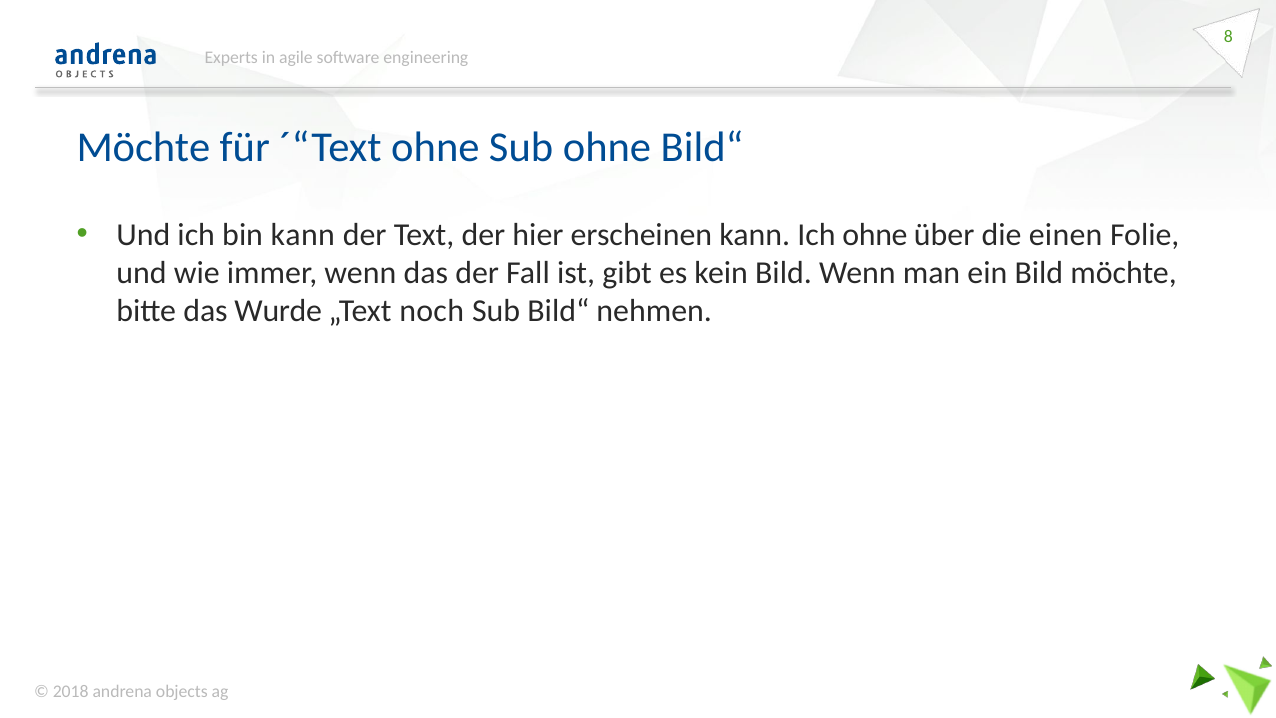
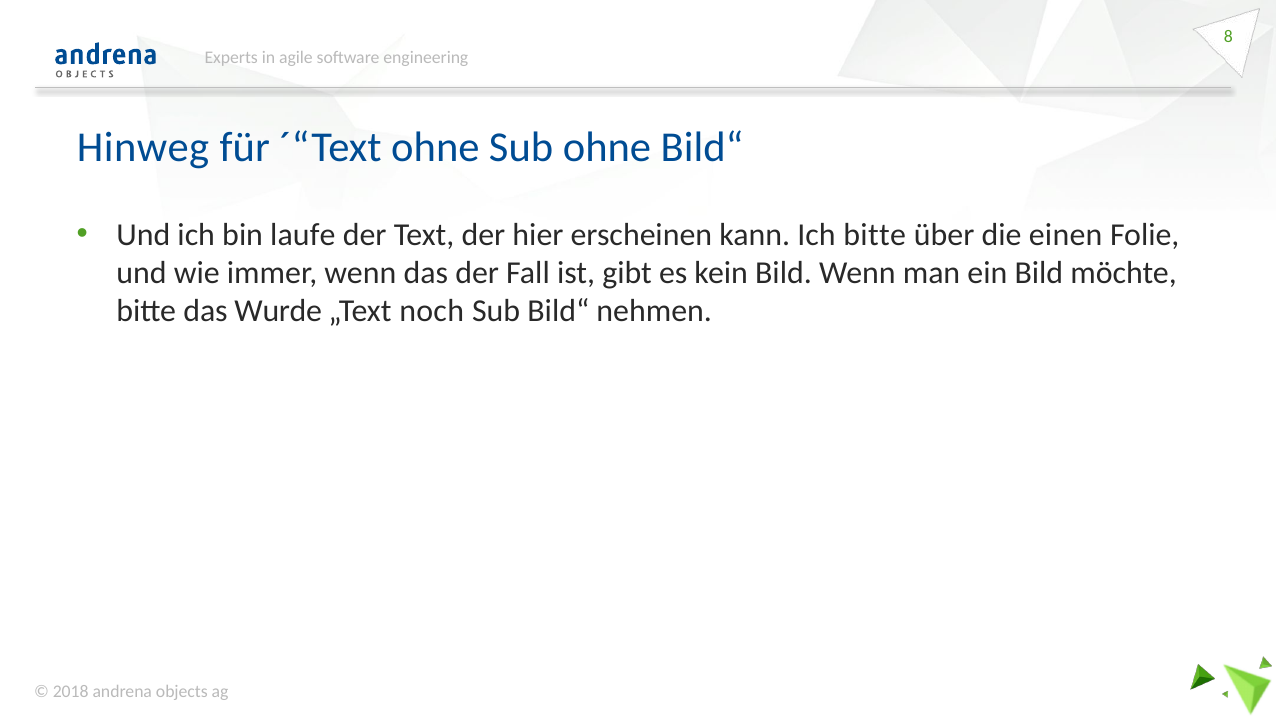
Möchte at (143, 147): Möchte -> Hinweg
bin kann: kann -> laufe
Ich ohne: ohne -> bitte
